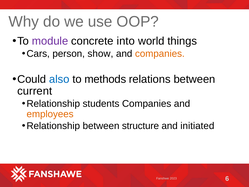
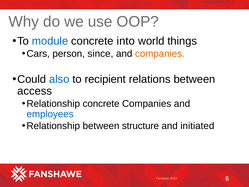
module colour: purple -> blue
show: show -> since
methods: methods -> recipient
current: current -> access
Relationship students: students -> concrete
employees colour: orange -> blue
